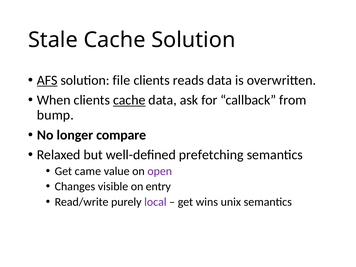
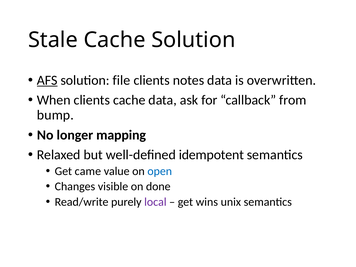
reads: reads -> notes
cache at (129, 100) underline: present -> none
compare: compare -> mapping
prefetching: prefetching -> idempotent
open colour: purple -> blue
entry: entry -> done
